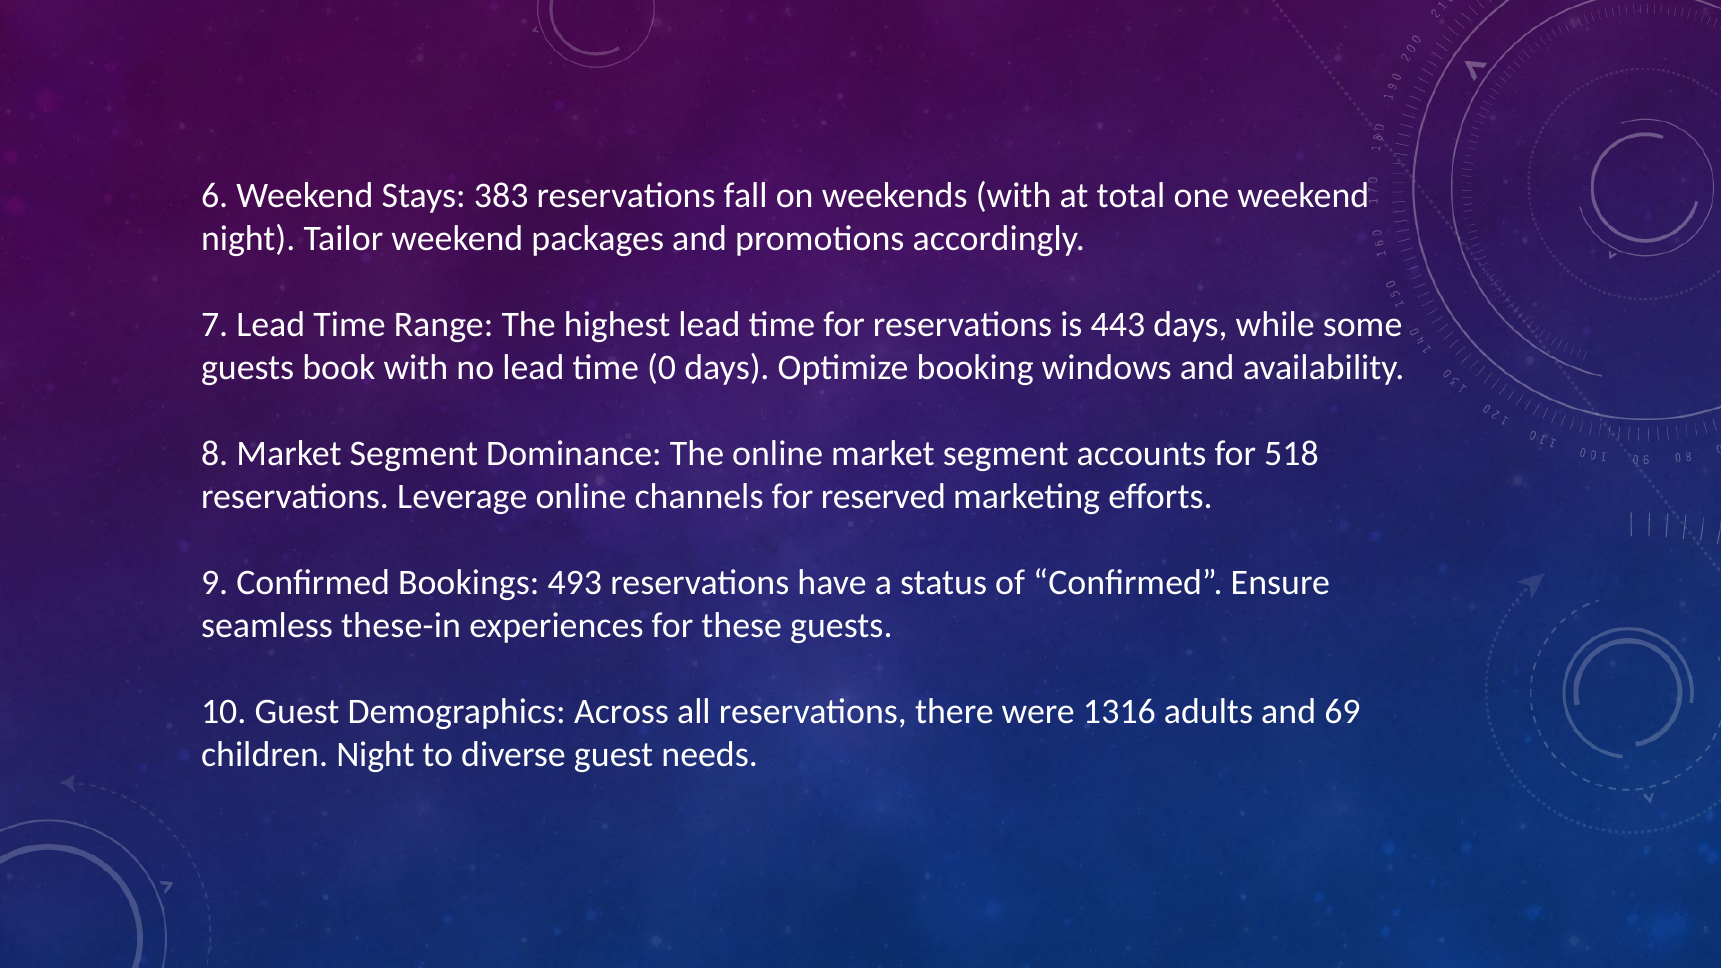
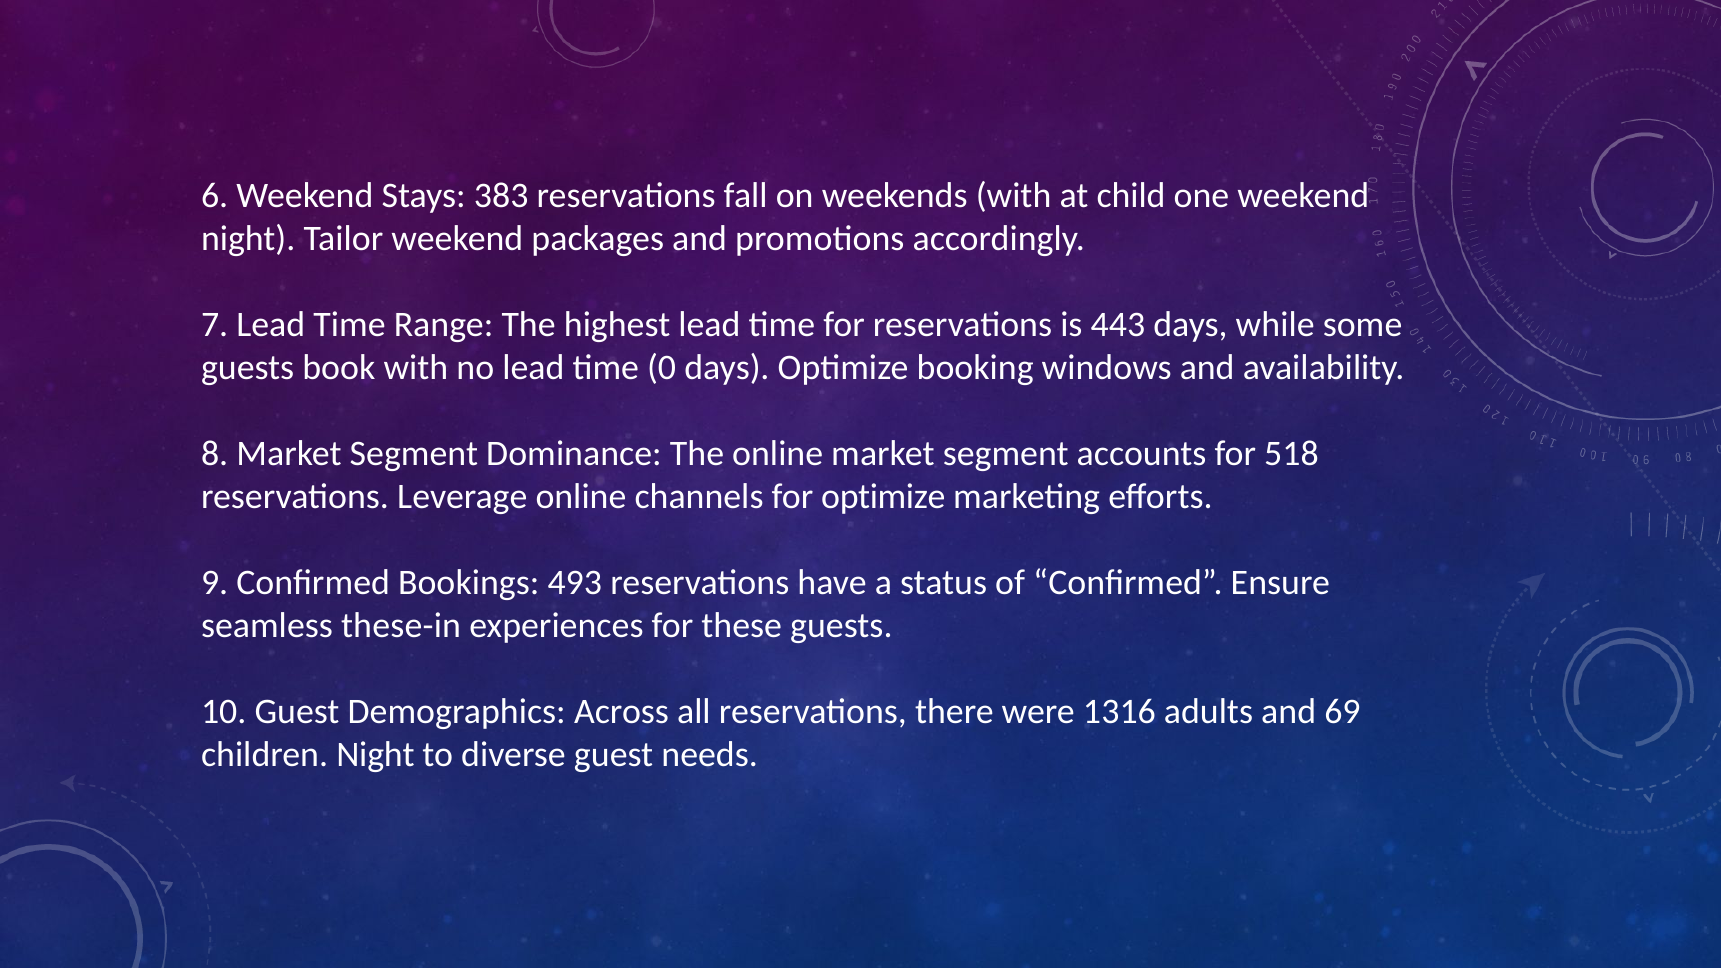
total: total -> child
for reserved: reserved -> optimize
